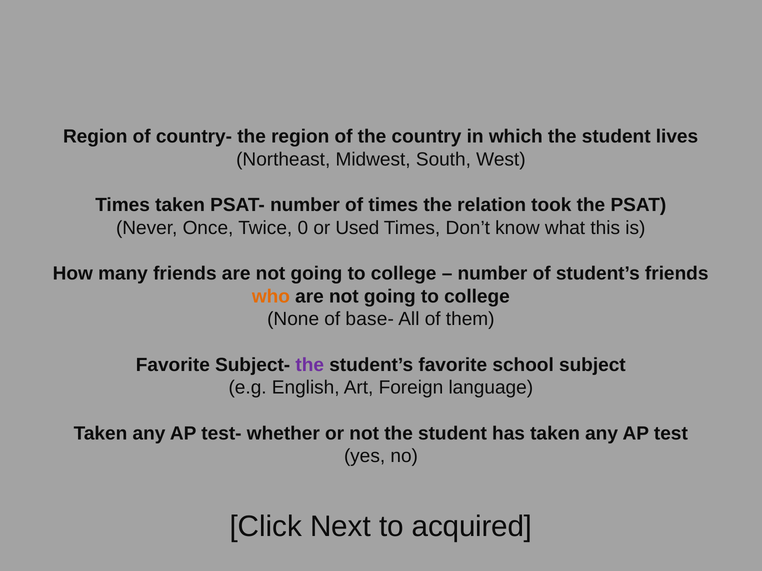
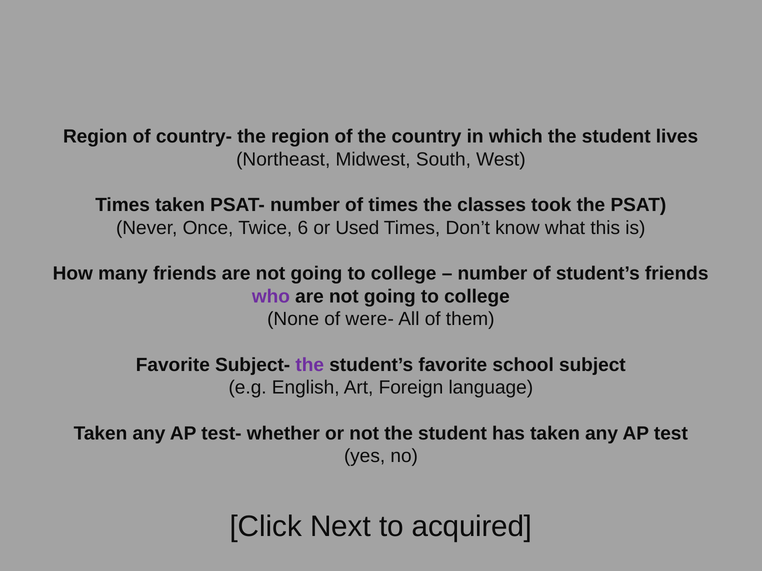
relation: relation -> classes
0: 0 -> 6
who colour: orange -> purple
base-: base- -> were-
